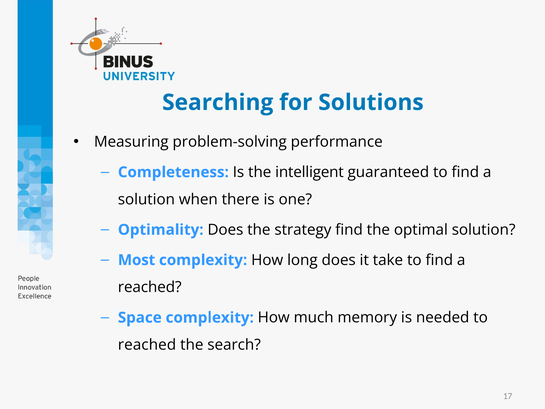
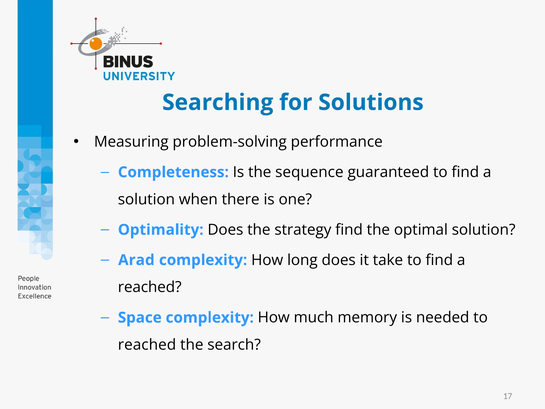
intelligent: intelligent -> sequence
Most: Most -> Arad
